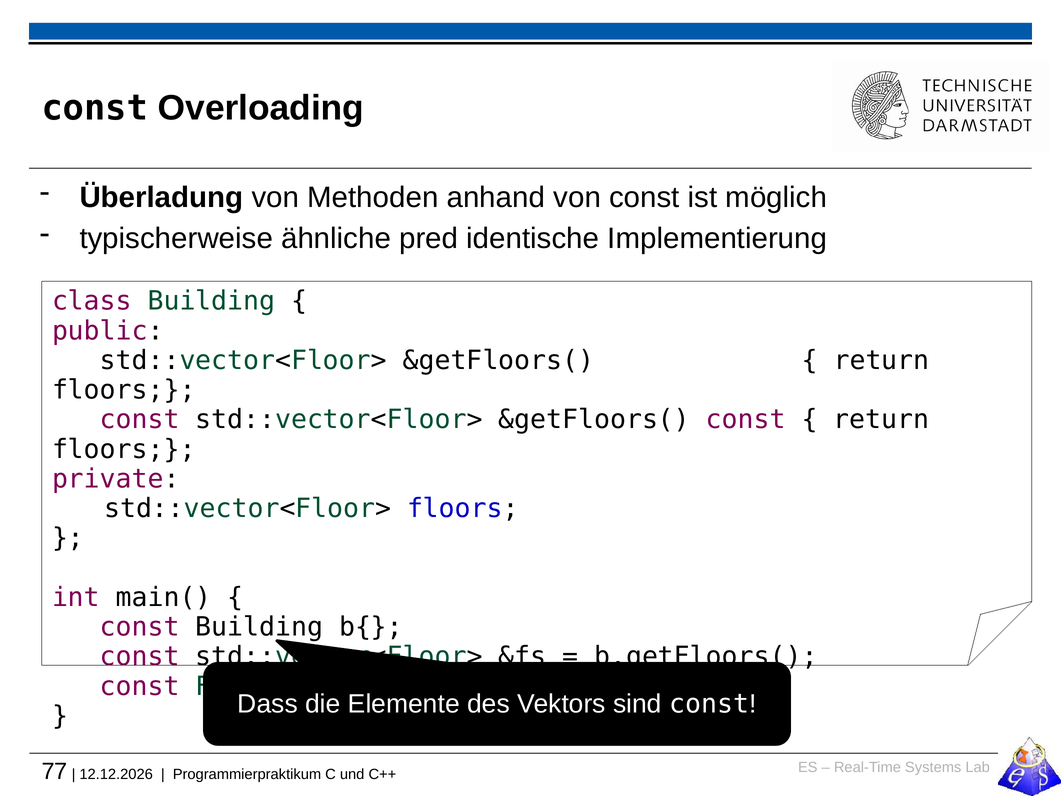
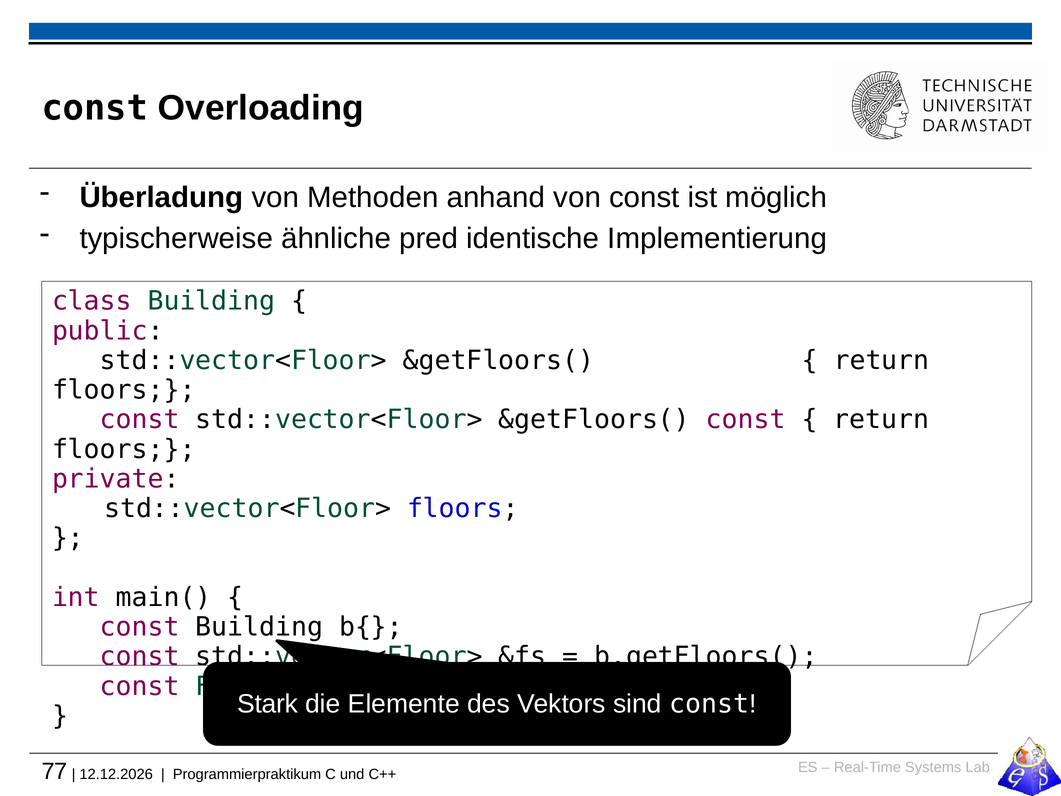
Dass: Dass -> Stark
